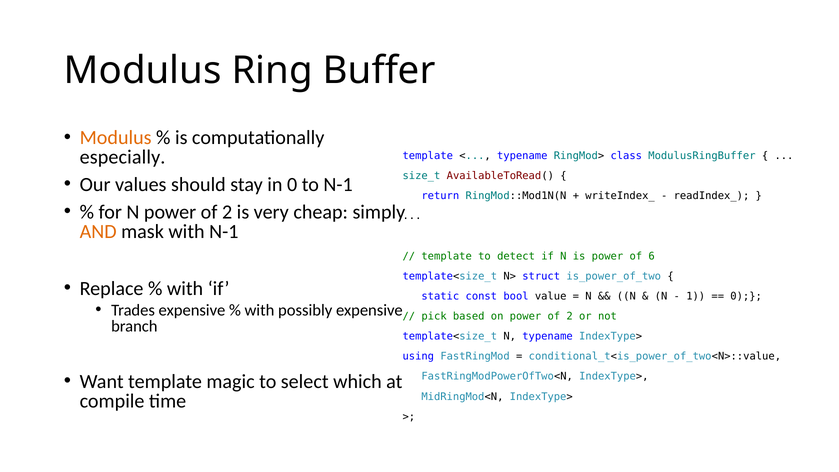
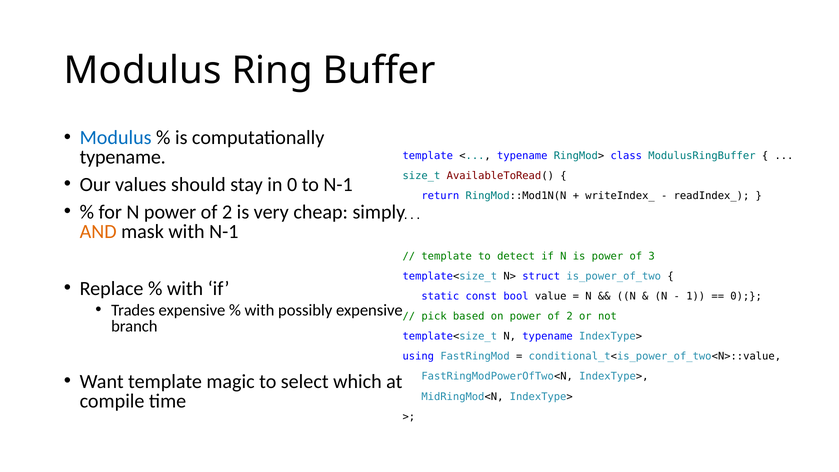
Modulus at (116, 138) colour: orange -> blue
especially at (123, 157): especially -> typename
6: 6 -> 3
